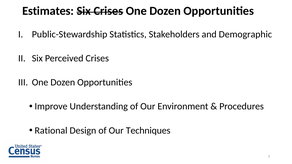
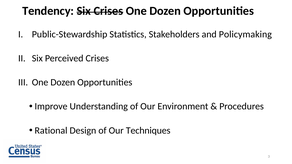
Estimates: Estimates -> Tendency
Demographic: Demographic -> Policymaking
